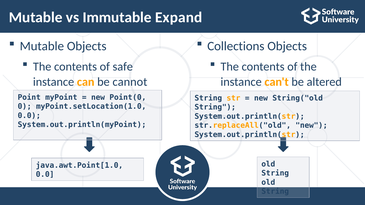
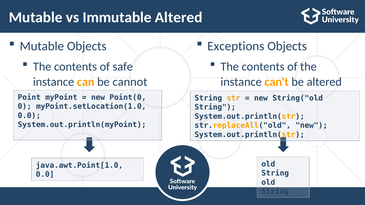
Immutable Expand: Expand -> Altered
Collections: Collections -> Exceptions
